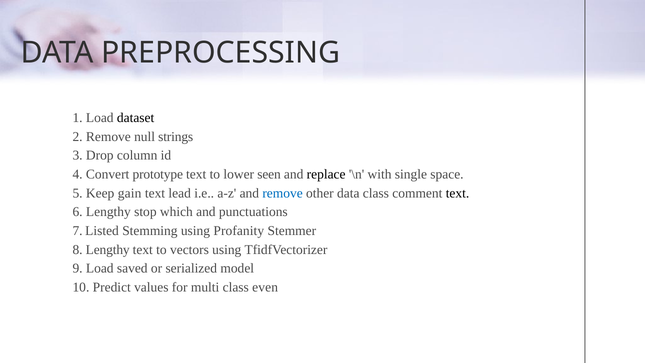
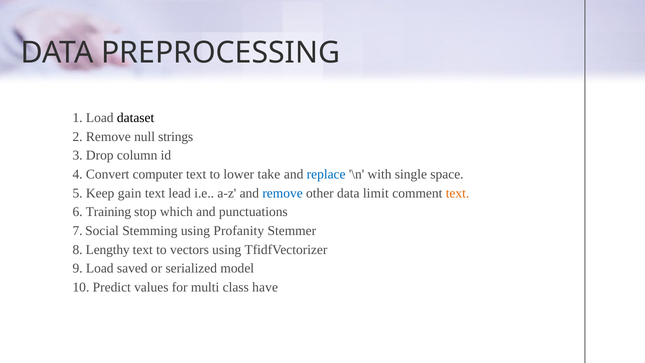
prototype: prototype -> computer
seen: seen -> take
replace colour: black -> blue
data class: class -> limit
text at (458, 193) colour: black -> orange
6 Lengthy: Lengthy -> Training
Listed: Listed -> Social
even: even -> have
